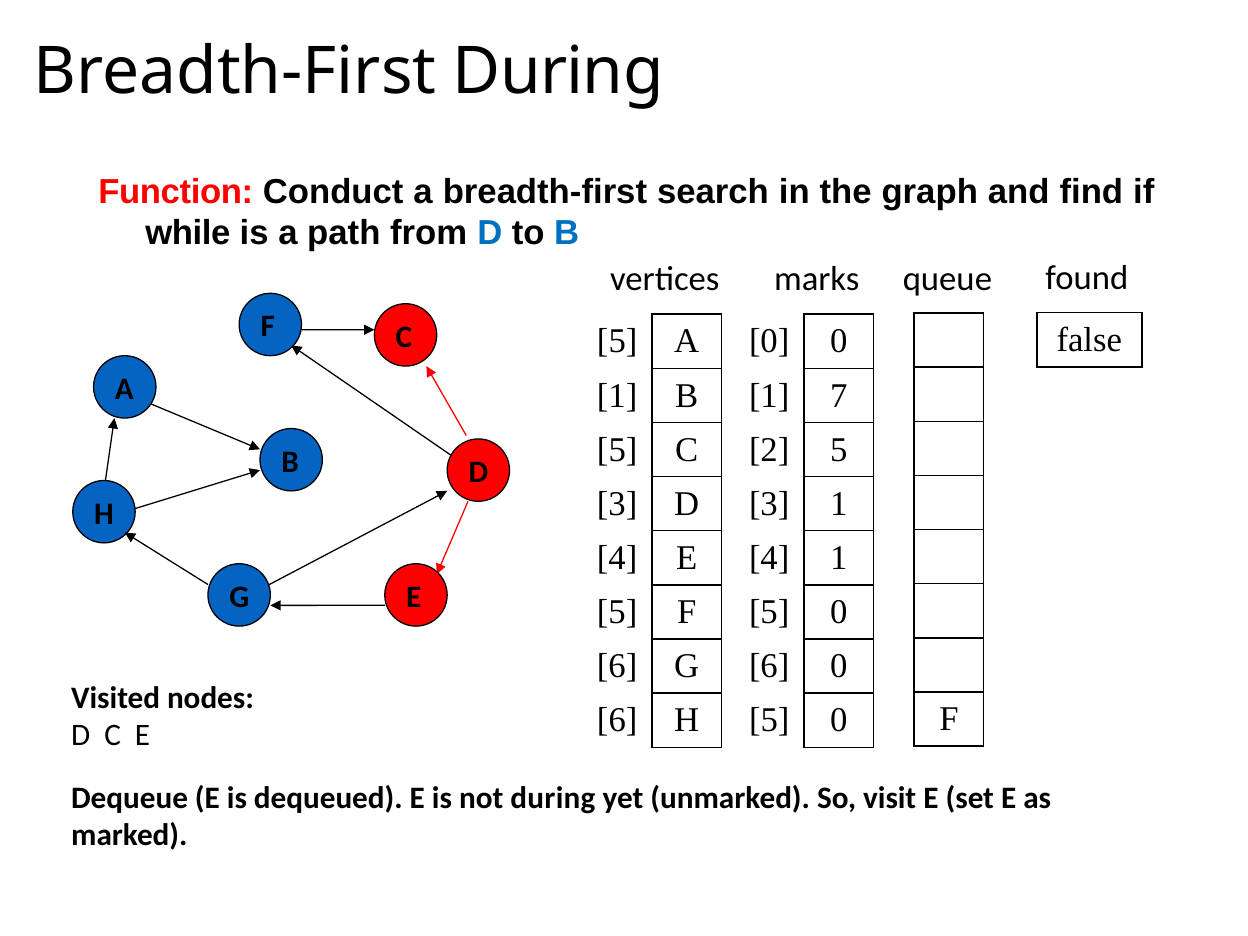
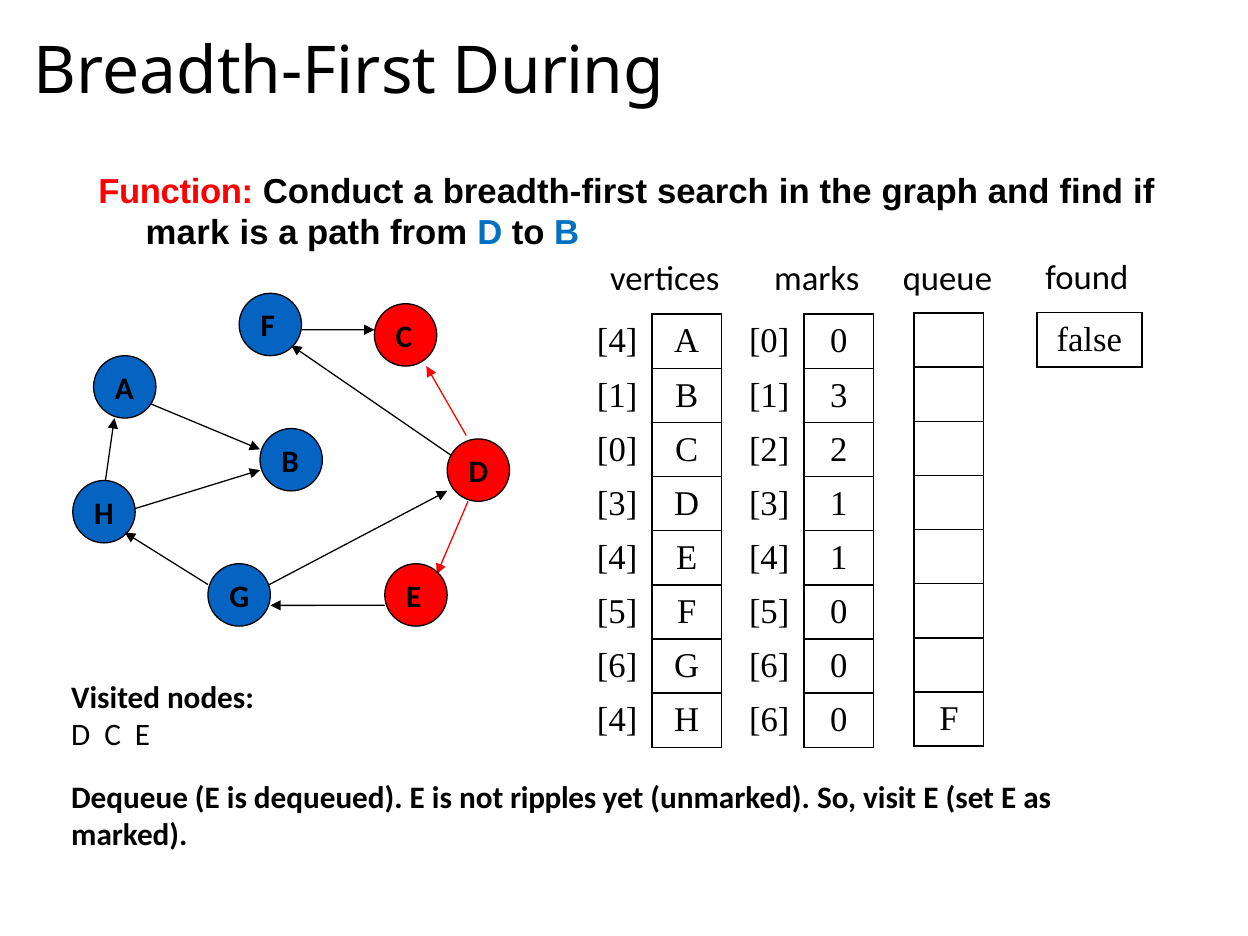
while: while -> mark
5 at (617, 342): 5 -> 4
1 7: 7 -> 3
5 at (617, 450): 5 -> 0
2 5: 5 -> 2
6 at (617, 721): 6 -> 4
5 at (769, 721): 5 -> 6
not during: during -> ripples
